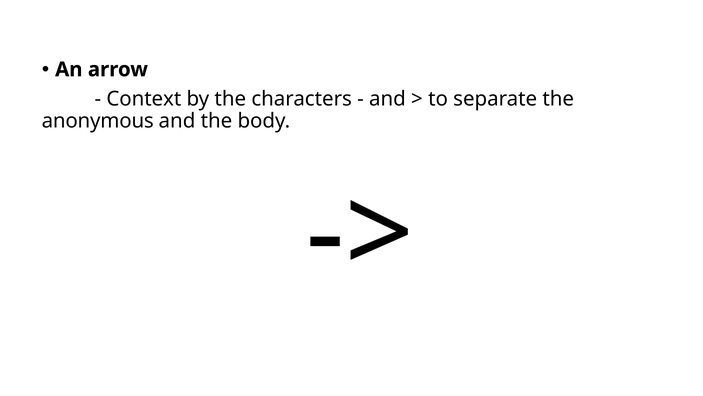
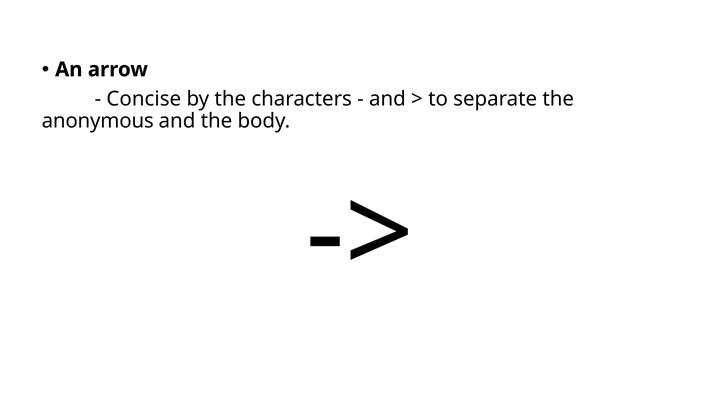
Context: Context -> Concise
